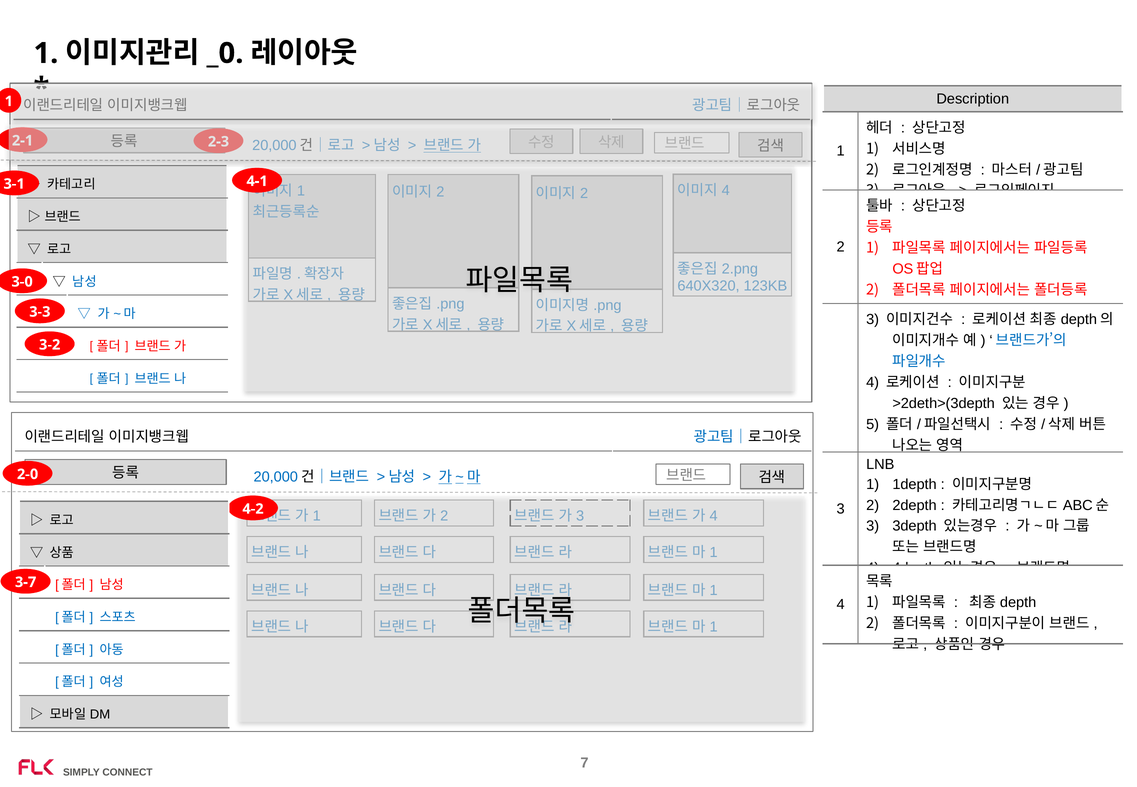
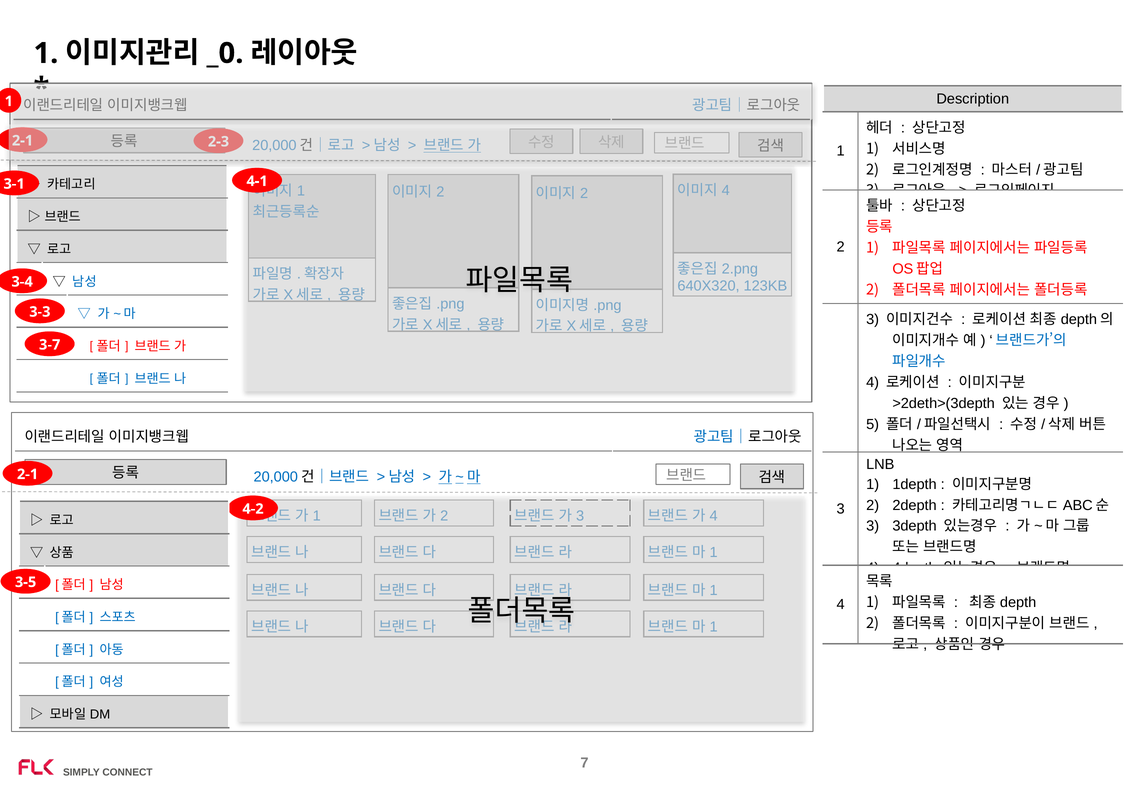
3-0: 3-0 -> 3-4
3-2: 3-2 -> 3-7
2-0 at (28, 474): 2-0 -> 2-1
3-7: 3-7 -> 3-5
